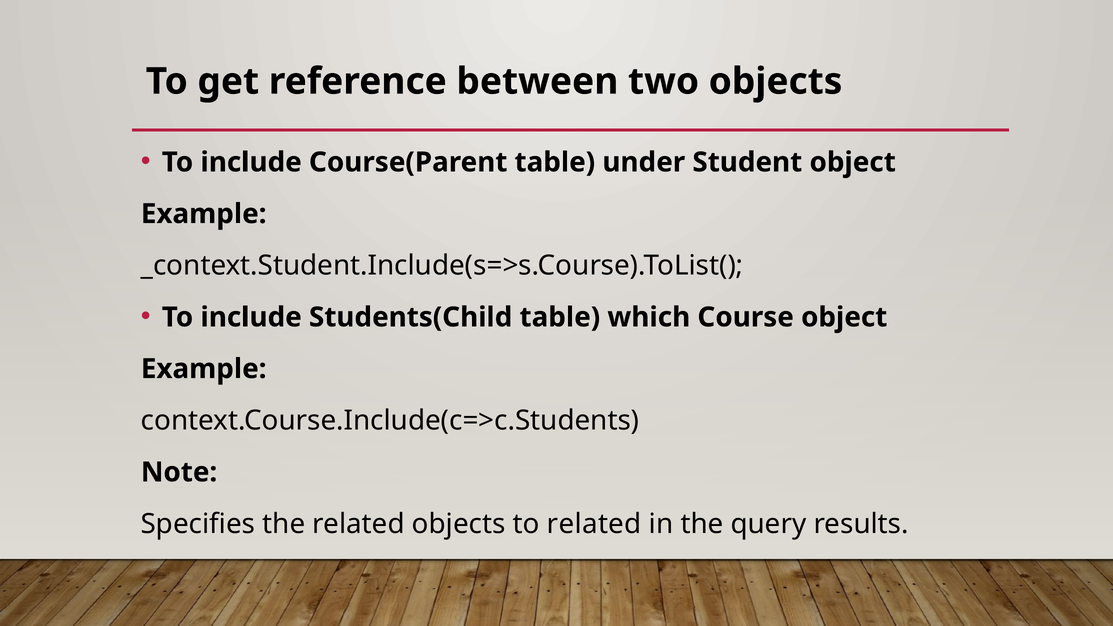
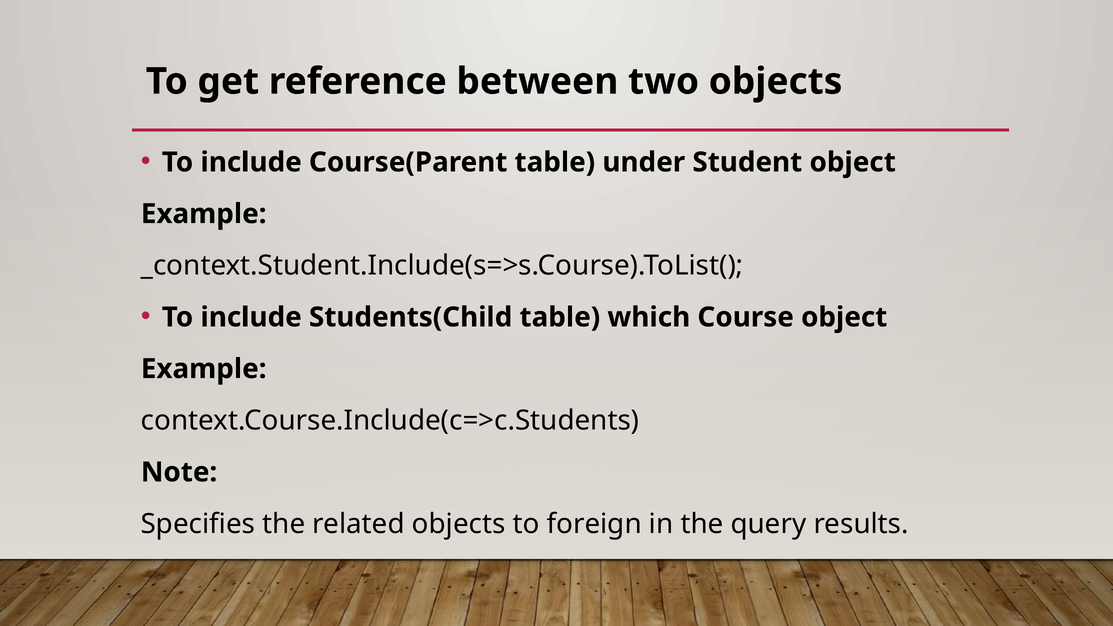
to related: related -> foreign
